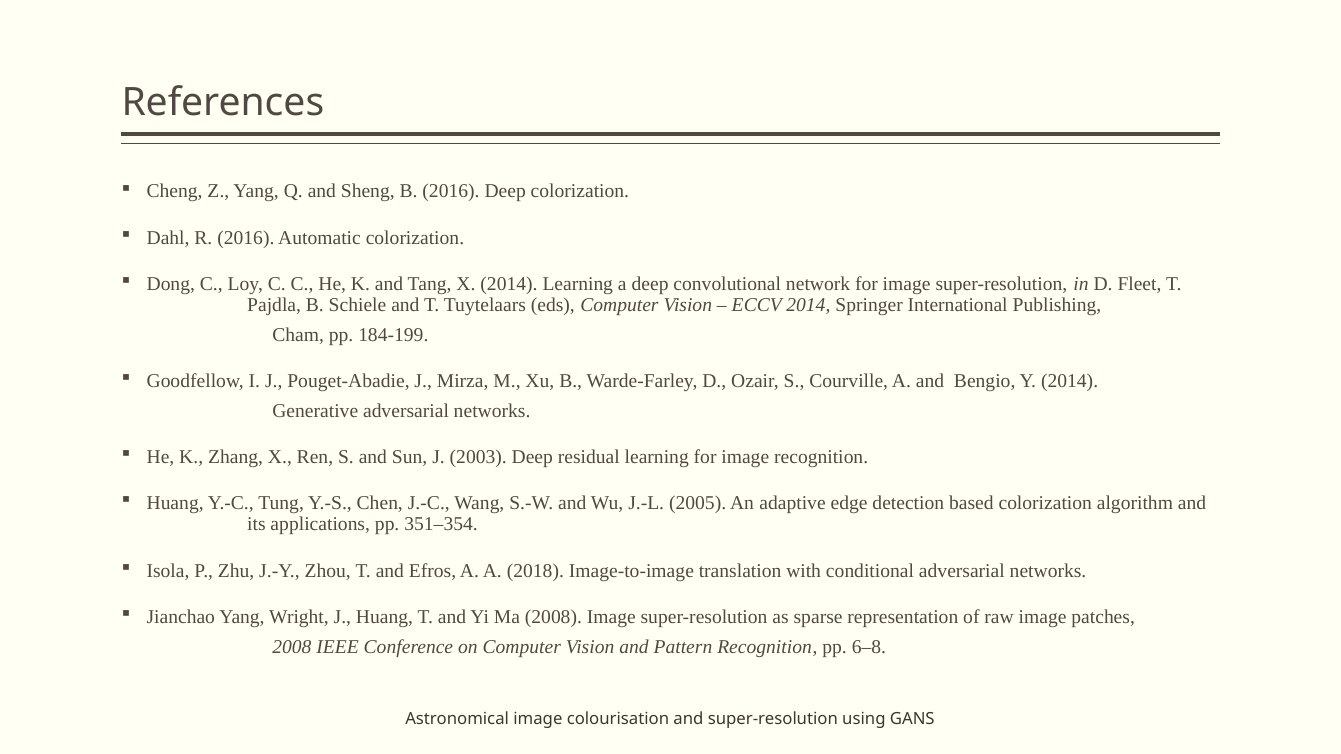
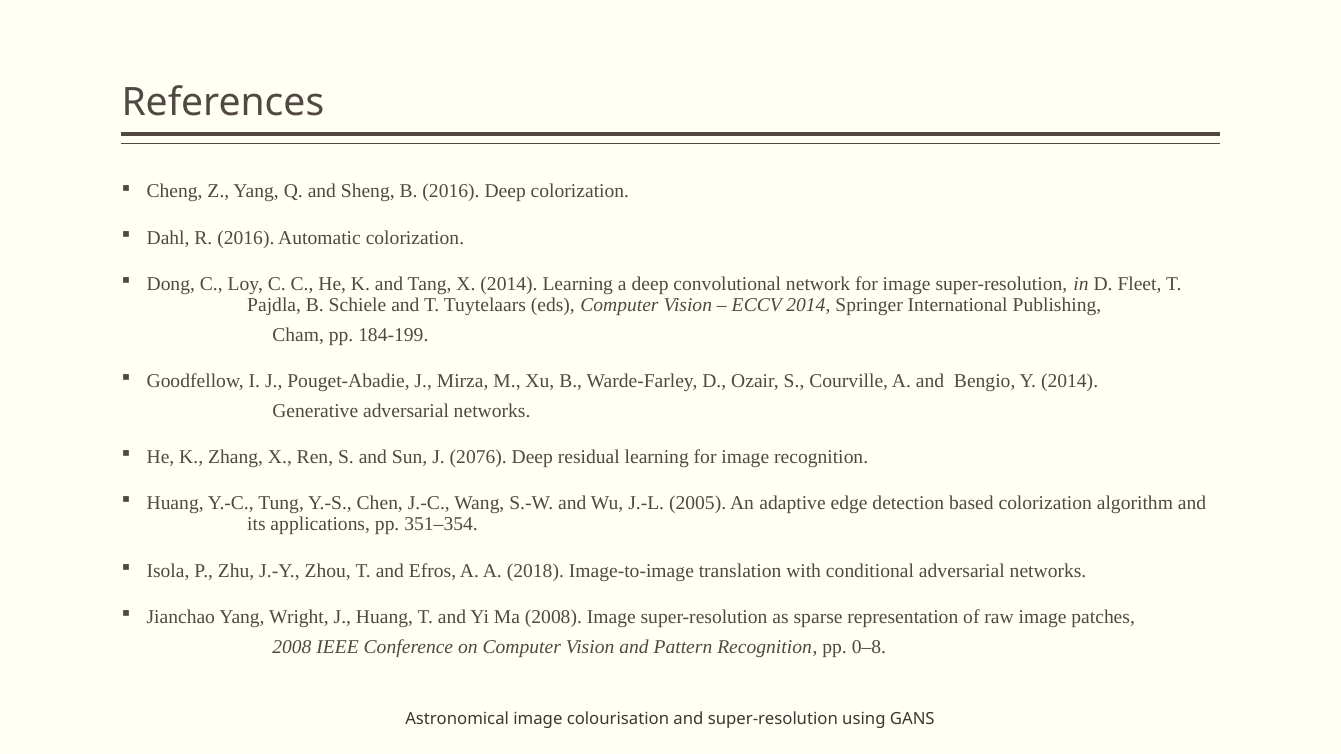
2003: 2003 -> 2076
6–8: 6–8 -> 0–8
